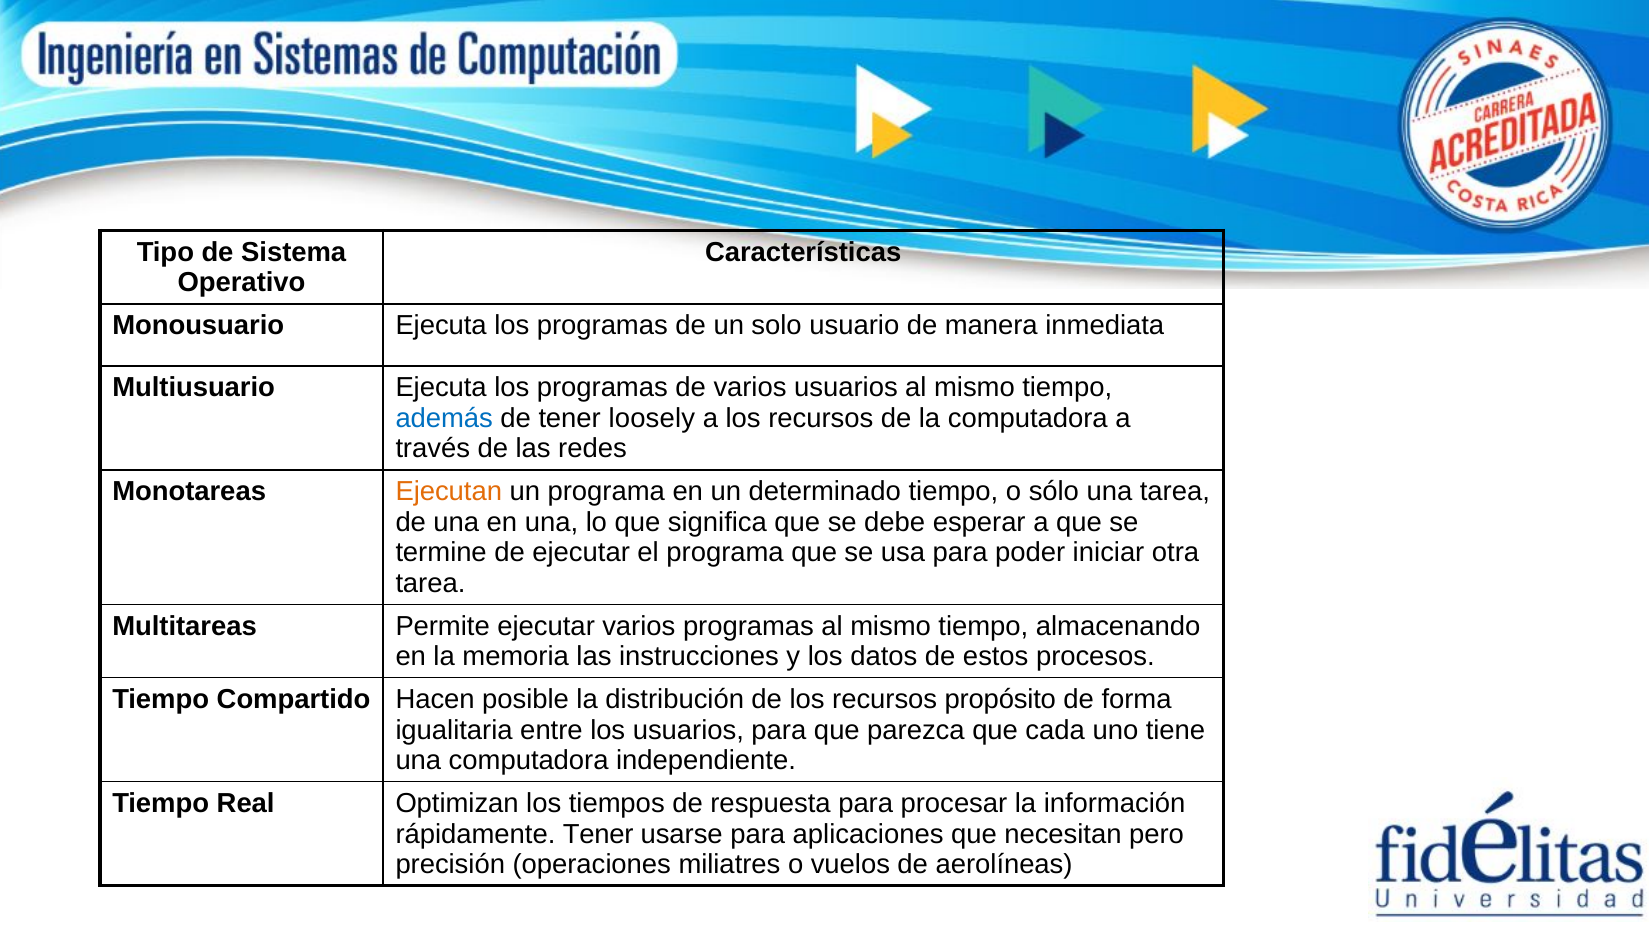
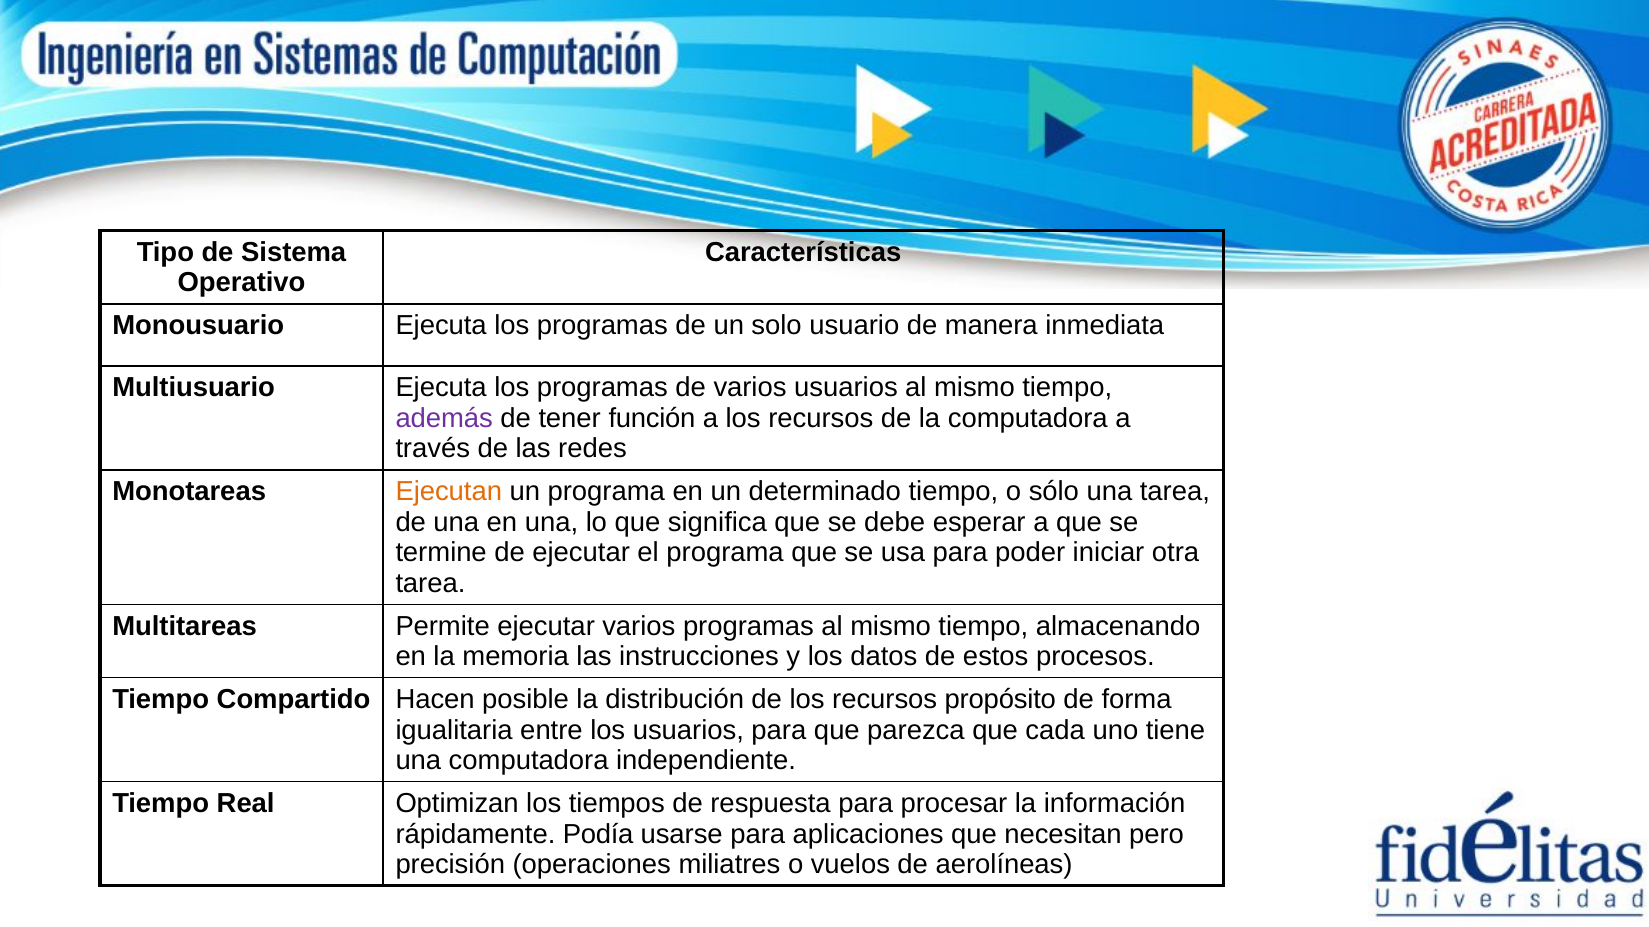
además colour: blue -> purple
loosely: loosely -> función
rápidamente Tener: Tener -> Podía
